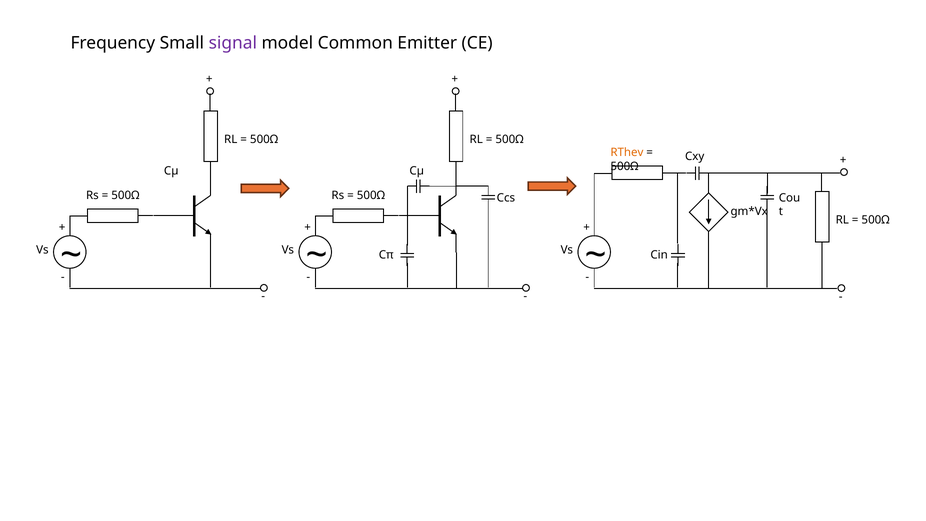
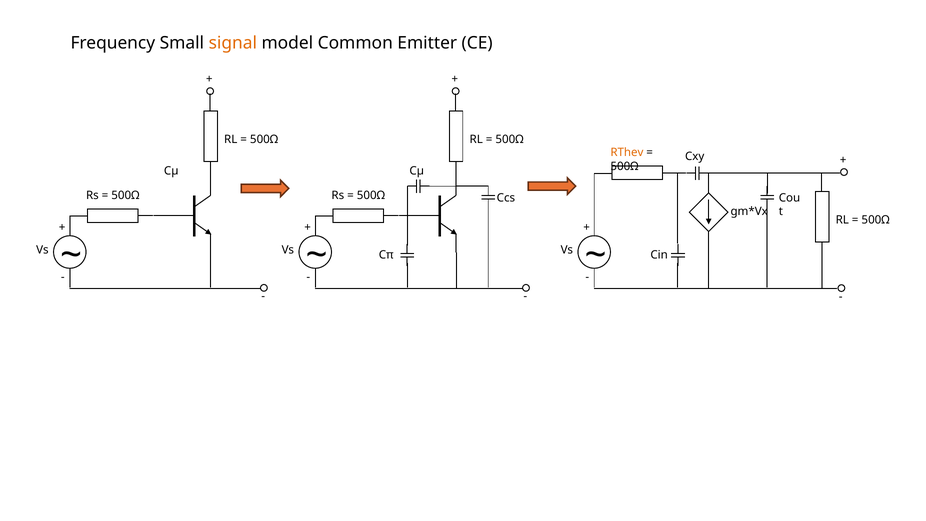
signal colour: purple -> orange
